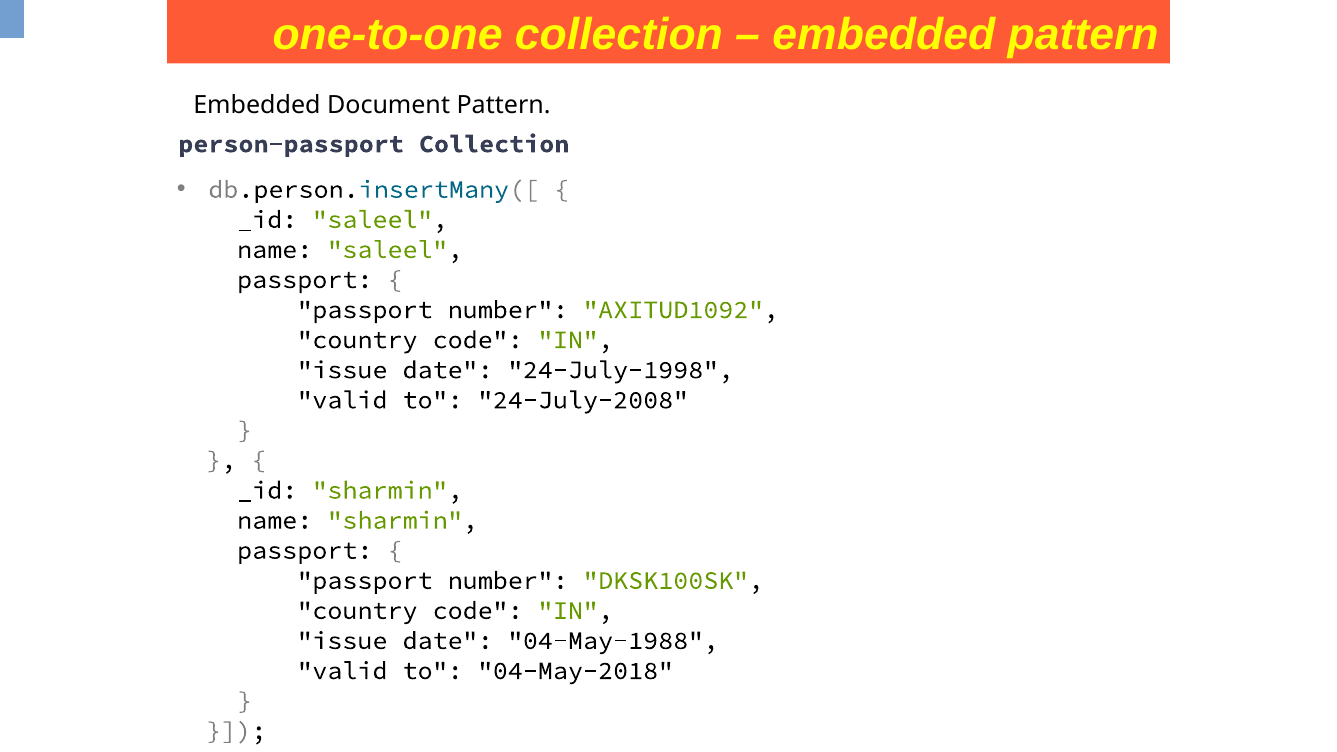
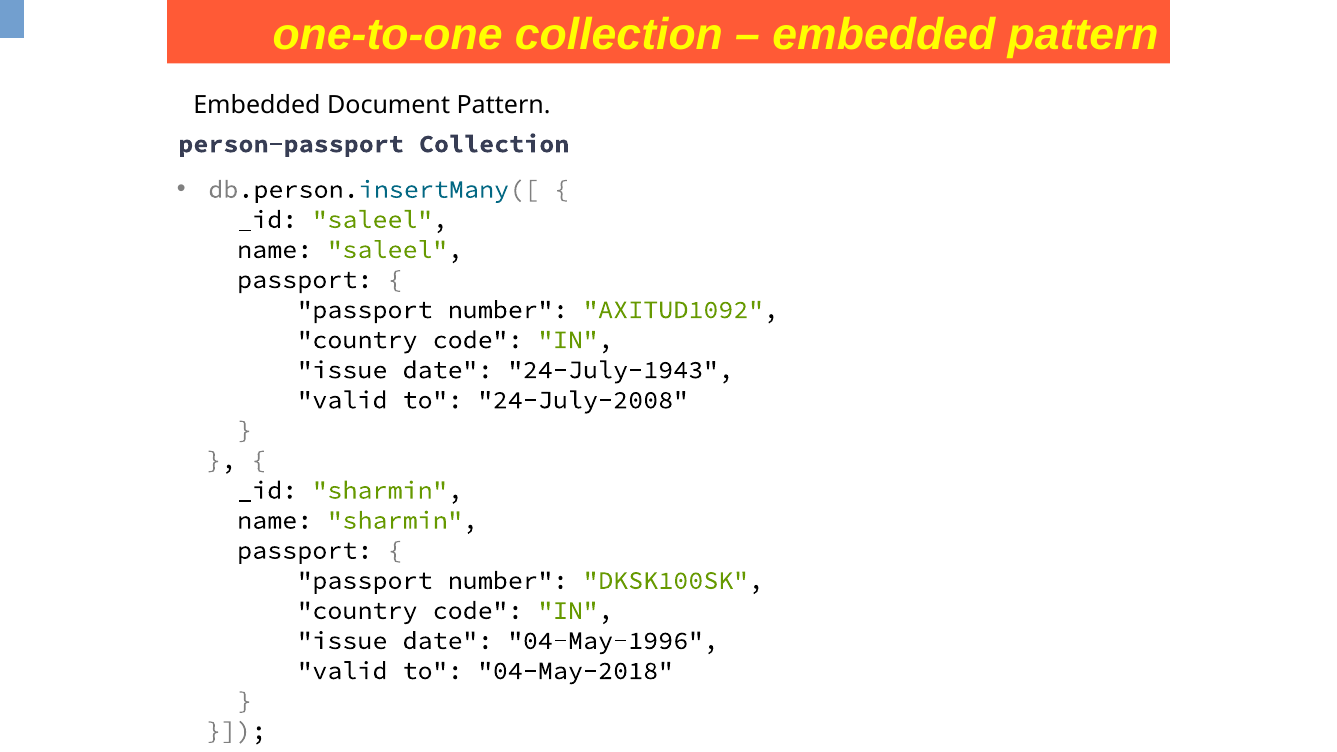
24-July-1998: 24-July-1998 -> 24-July-1943
04-May-1988: 04-May-1988 -> 04-May-1996
